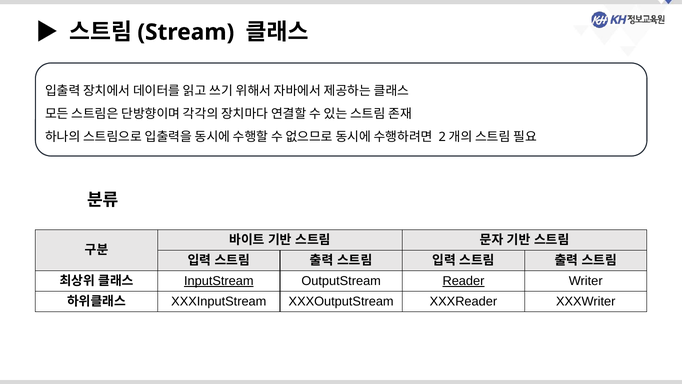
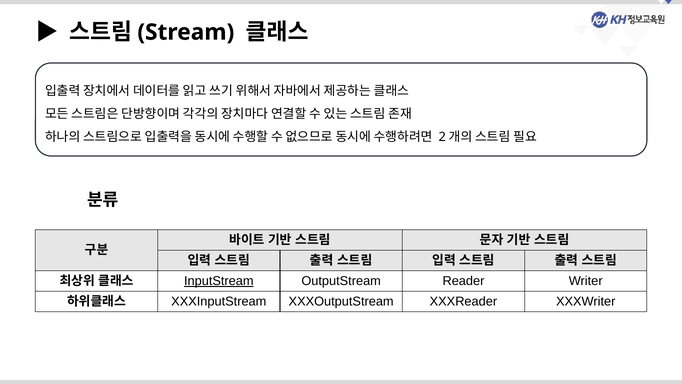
Reader underline: present -> none
